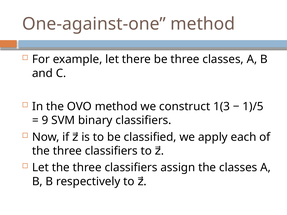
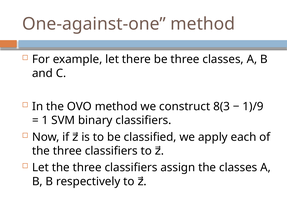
1(3: 1(3 -> 8(3
1)/5: 1)/5 -> 1)/9
9: 9 -> 1
